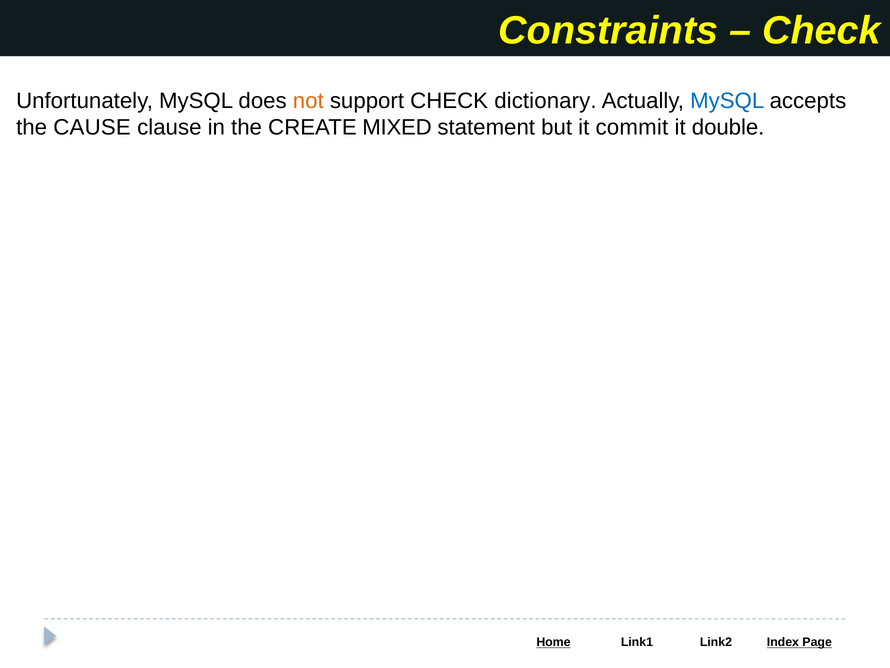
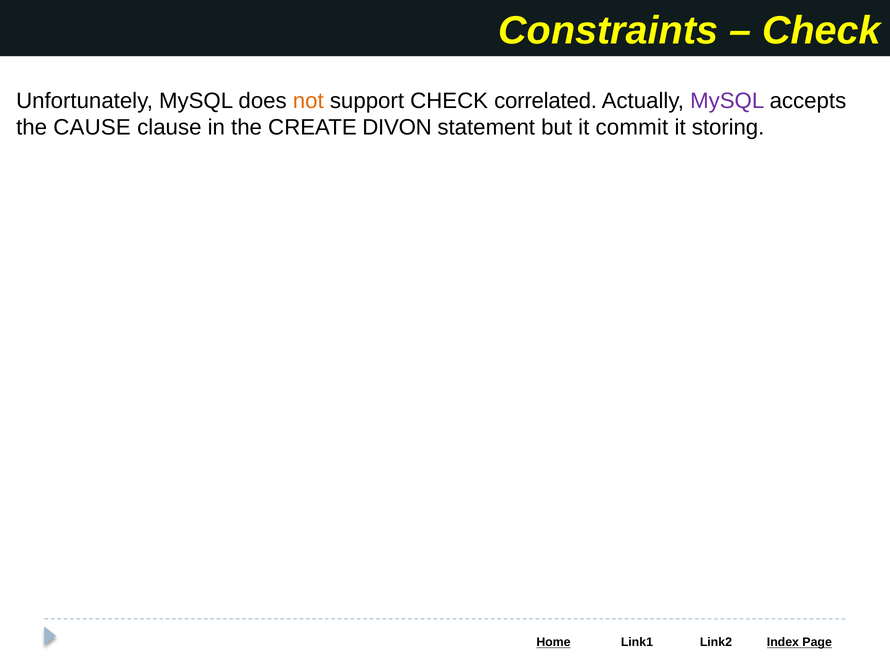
dictionary: dictionary -> correlated
MySQL at (727, 101) colour: blue -> purple
MIXED: MIXED -> DIVON
double: double -> storing
